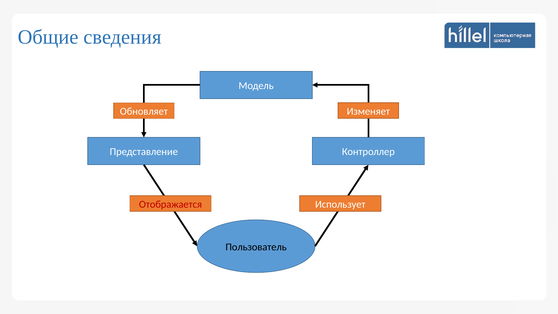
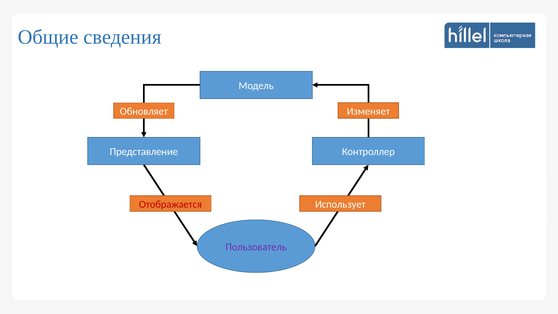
Пользователь colour: black -> purple
